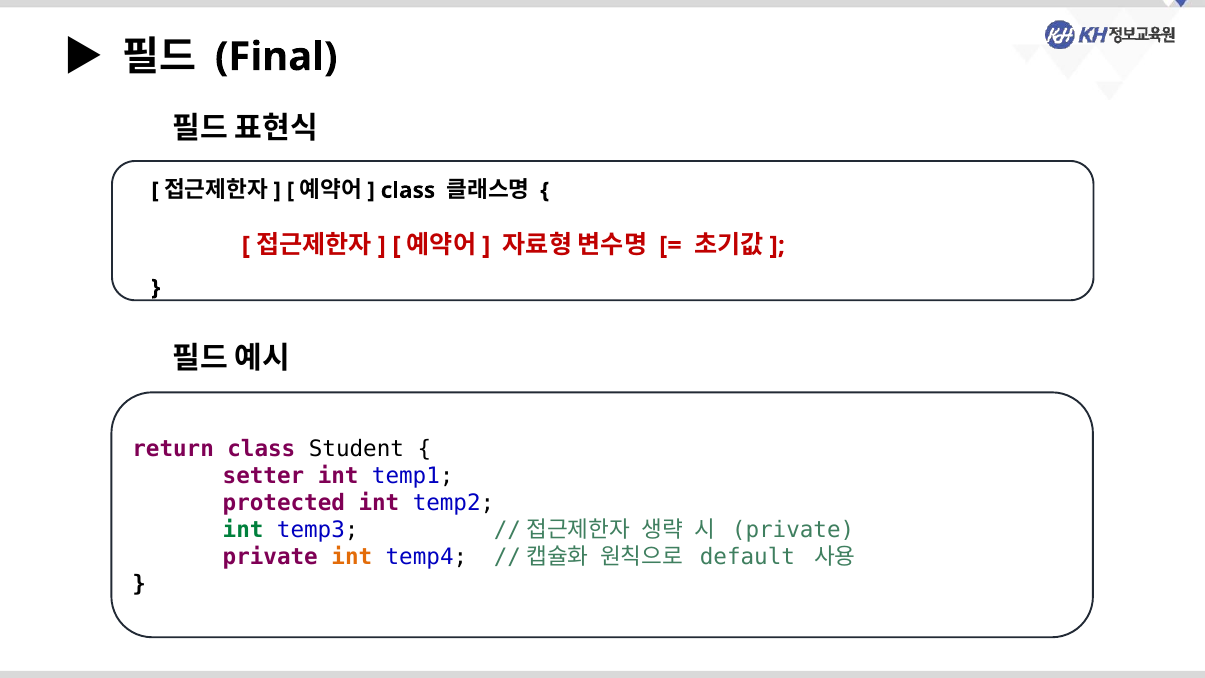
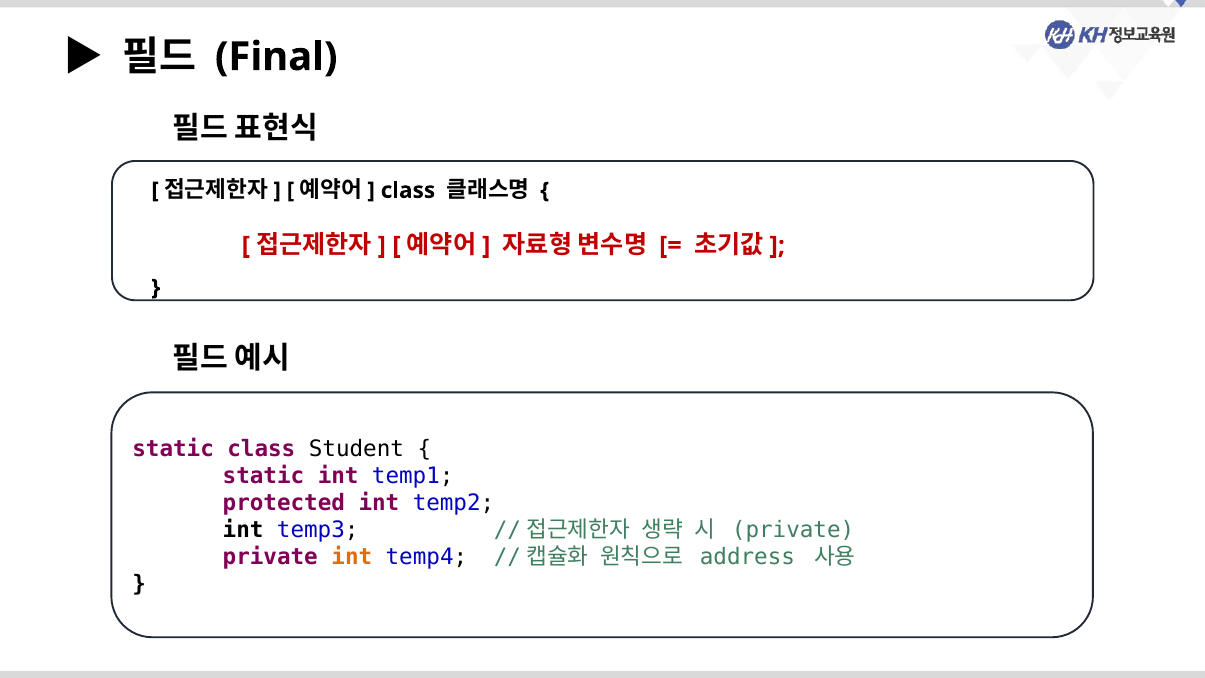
return at (173, 448): return -> static
setter at (263, 476): setter -> static
int at (243, 530) colour: green -> black
default: default -> address
